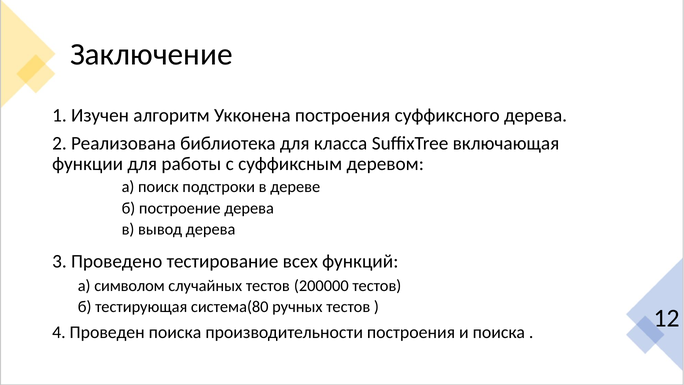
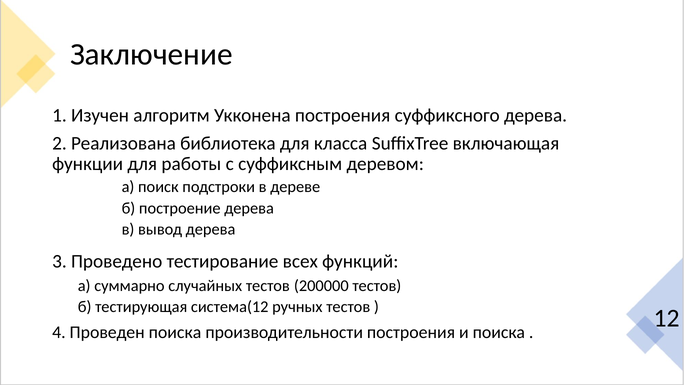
символом: символом -> суммарно
система(80: система(80 -> система(12
